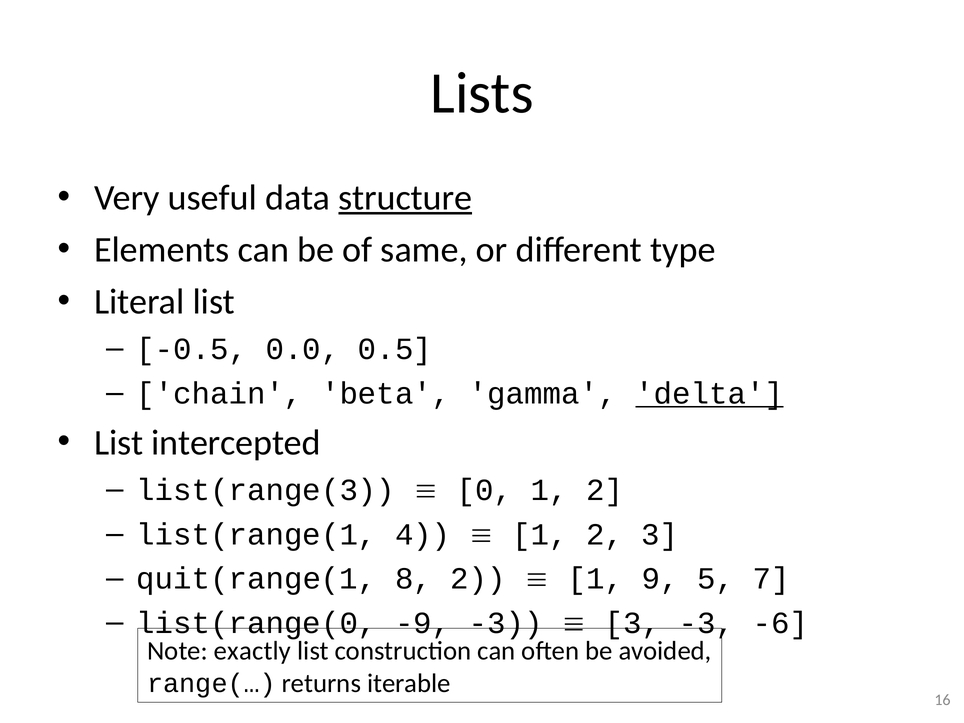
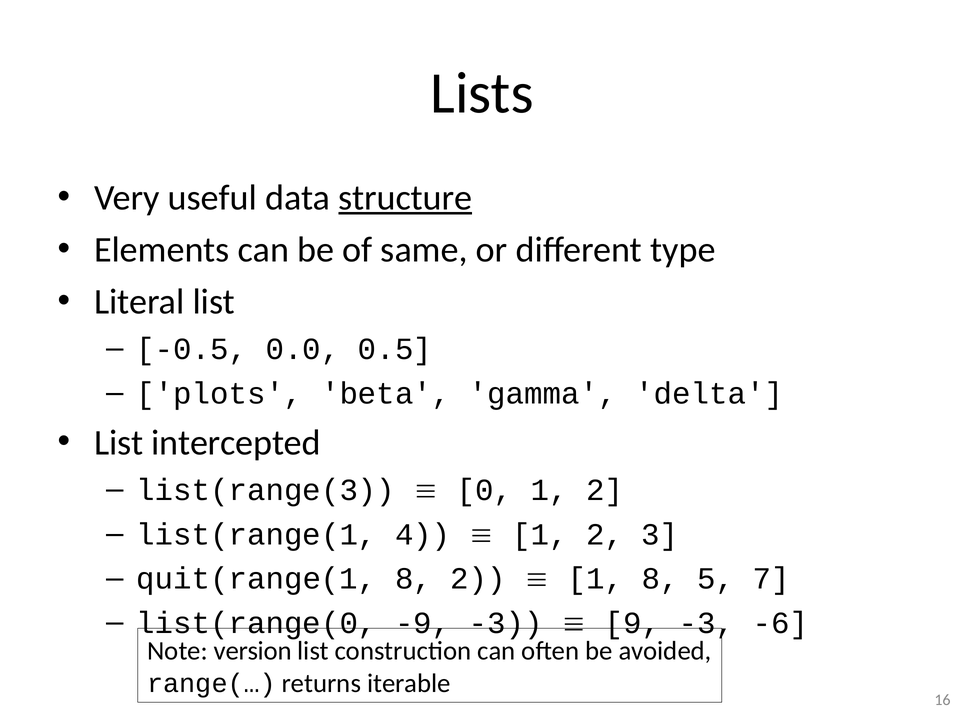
chain: chain -> plots
delta underline: present -> none
1 9: 9 -> 8
3 at (633, 623): 3 -> 9
exactly: exactly -> version
